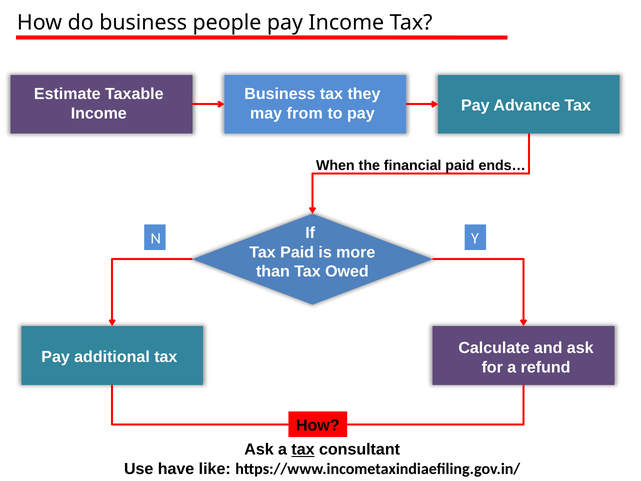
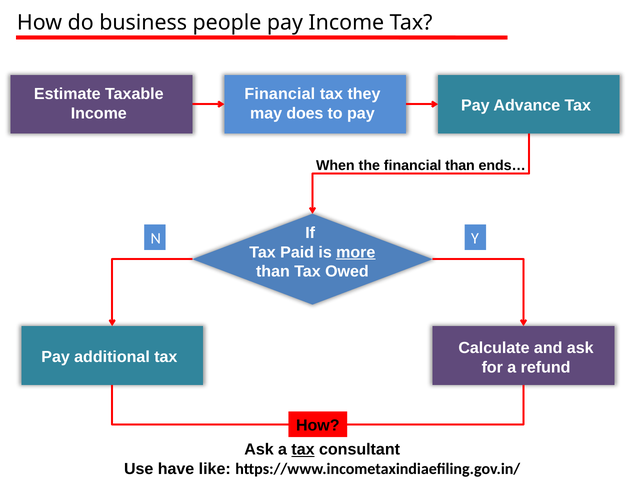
Business at (280, 94): Business -> Financial
from: from -> does
financial paid: paid -> than
more underline: none -> present
